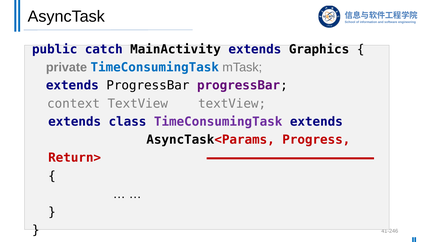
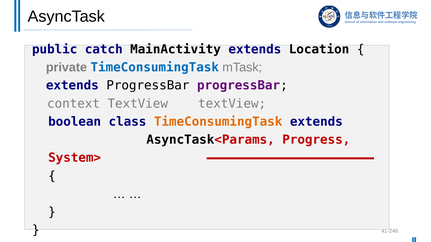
Graphics: Graphics -> Location
extends at (75, 122): extends -> boolean
TimeConsumingTask at (218, 122) colour: purple -> orange
Return>: Return> -> System>
